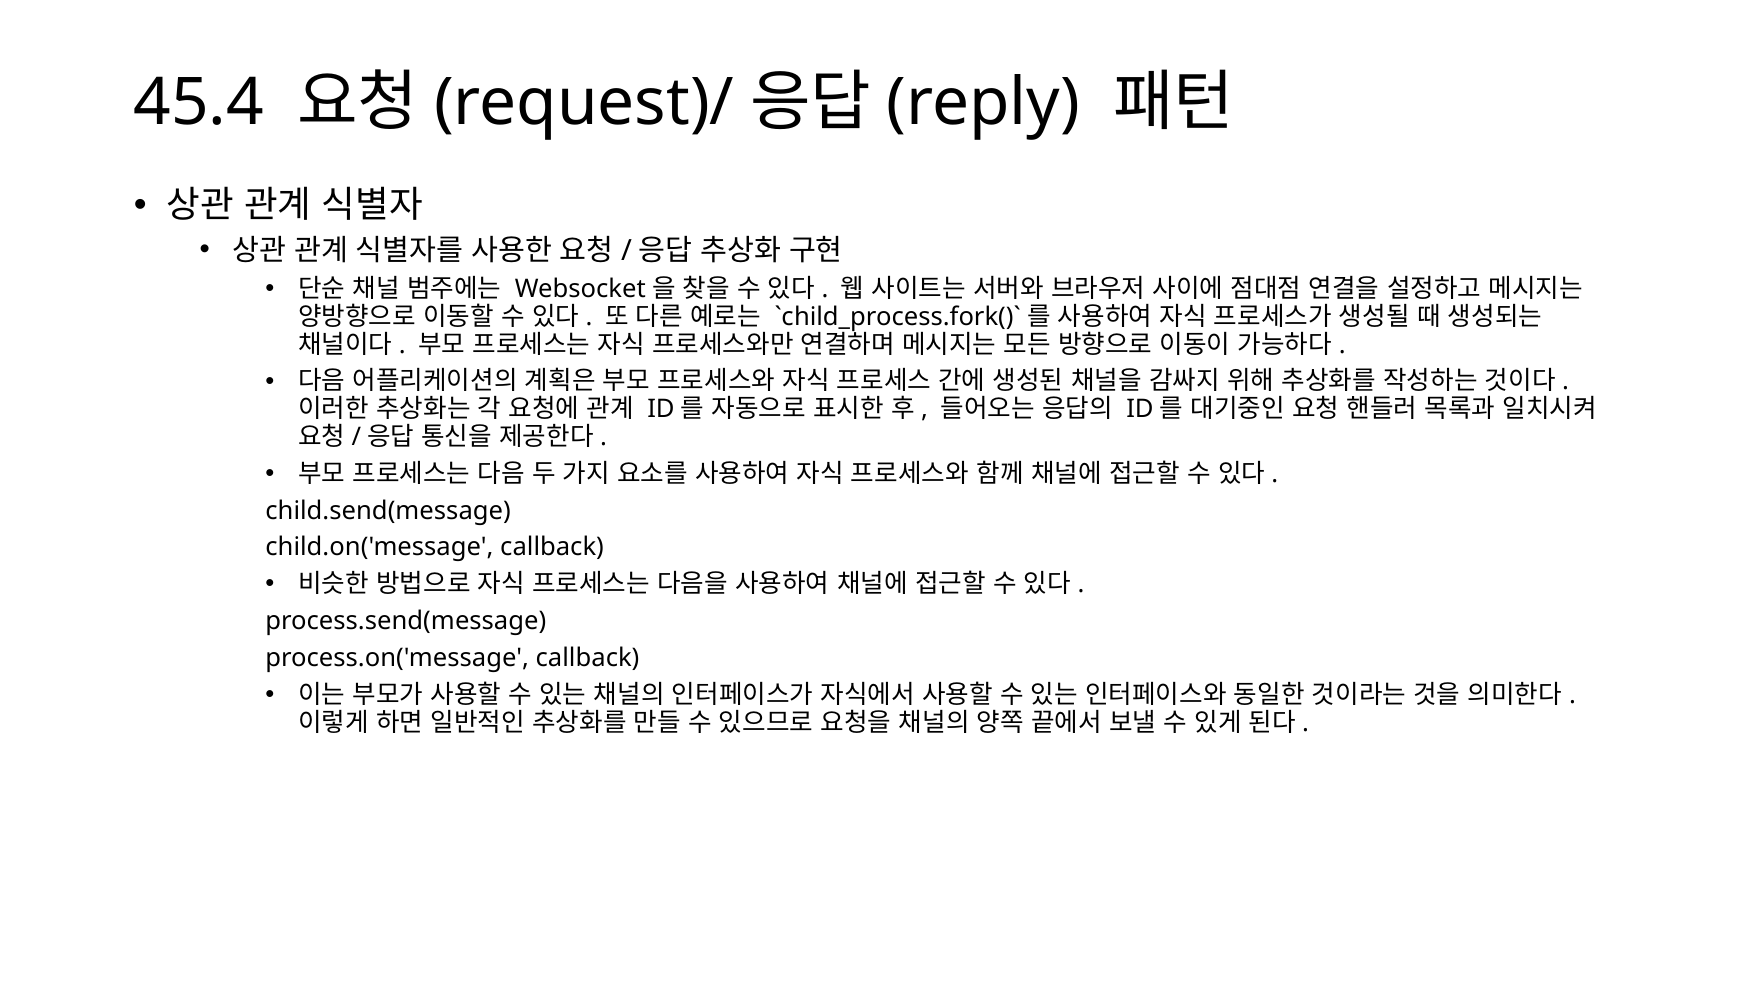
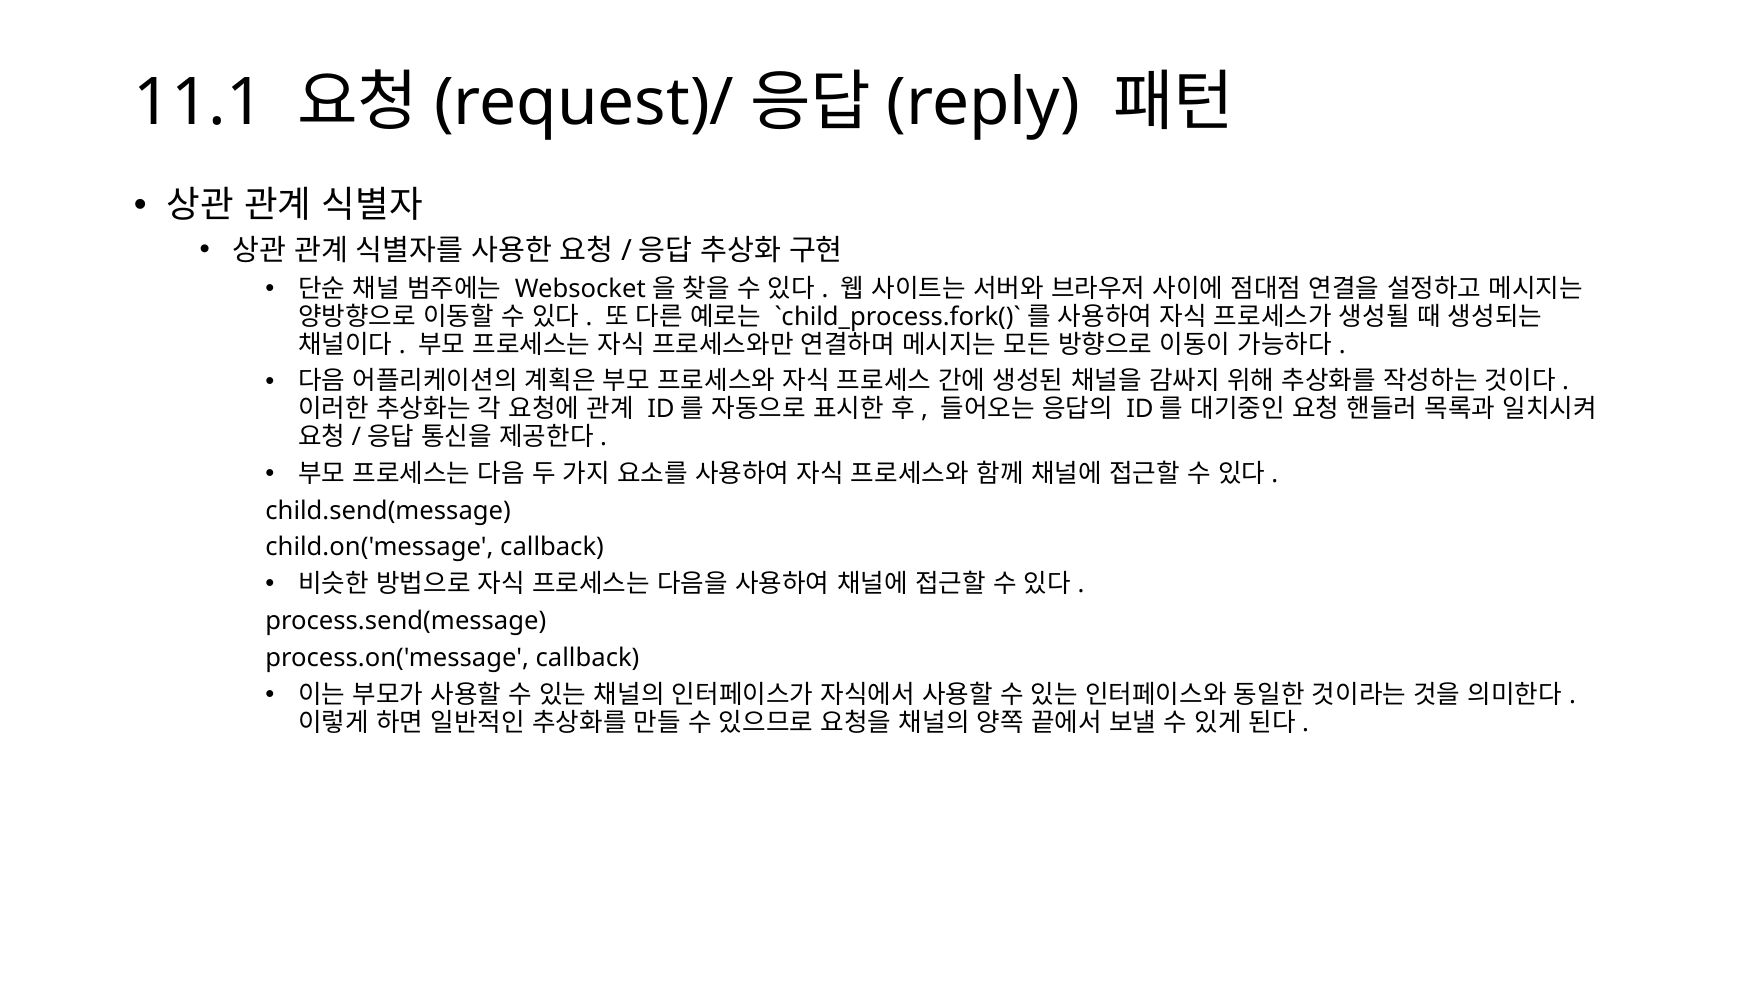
45.4: 45.4 -> 11.1
